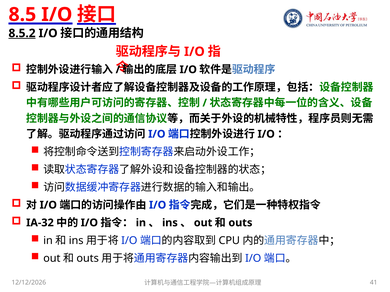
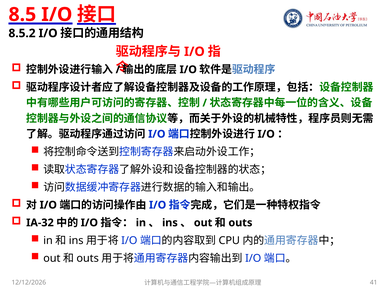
8.5.2 underline: present -> none
